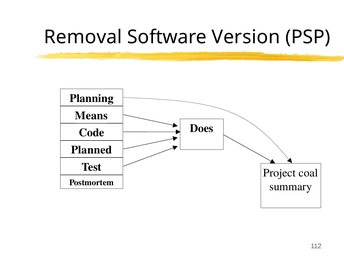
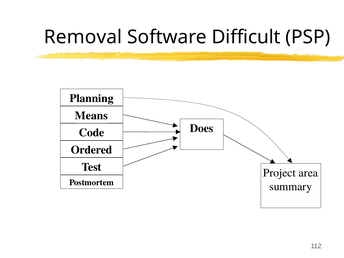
Version: Version -> Difficult
Planned: Planned -> Ordered
coal: coal -> area
